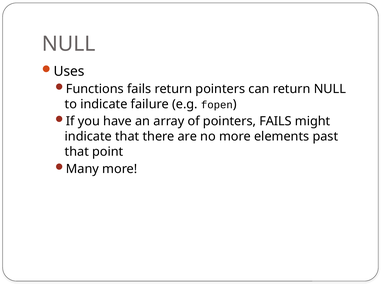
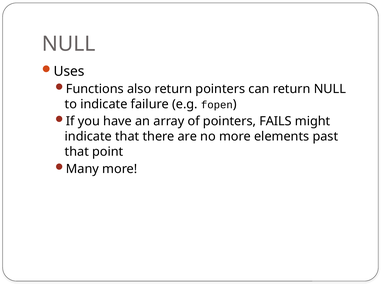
Functions fails: fails -> also
